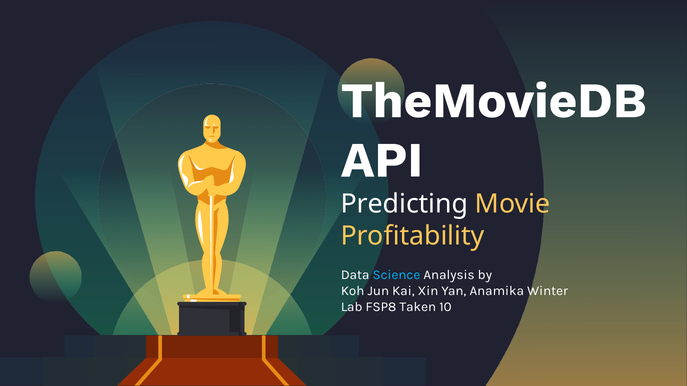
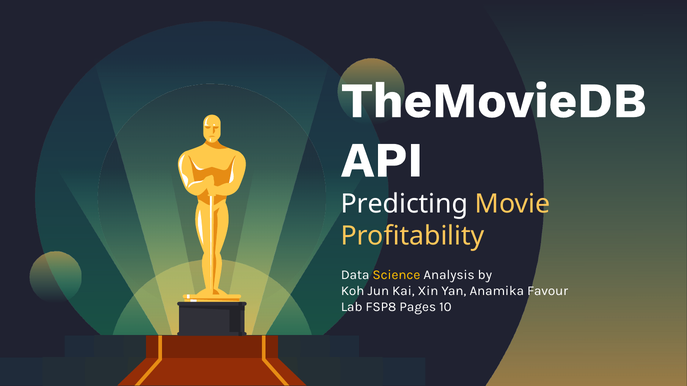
Science colour: light blue -> yellow
Winter: Winter -> Favour
Taken: Taken -> Pages
